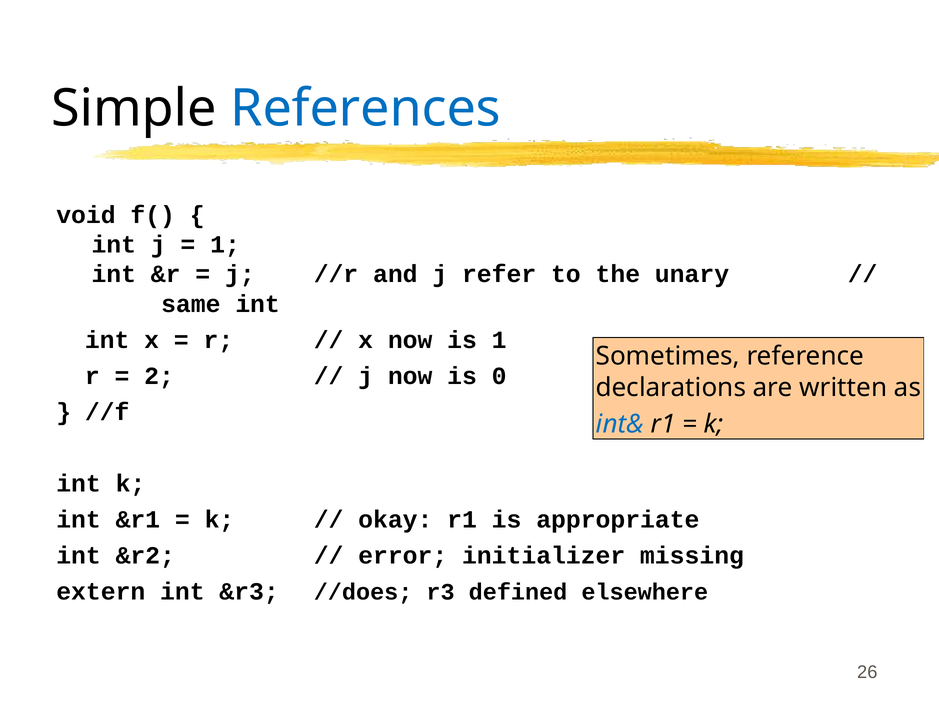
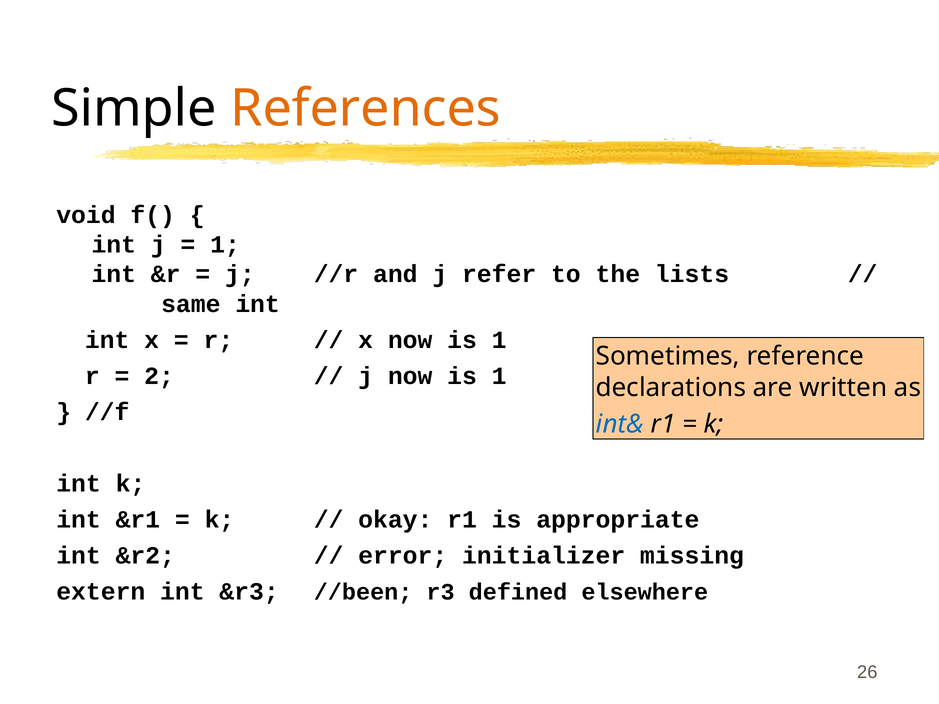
References colour: blue -> orange
unary: unary -> lists
j now is 0: 0 -> 1
//does: //does -> //been
